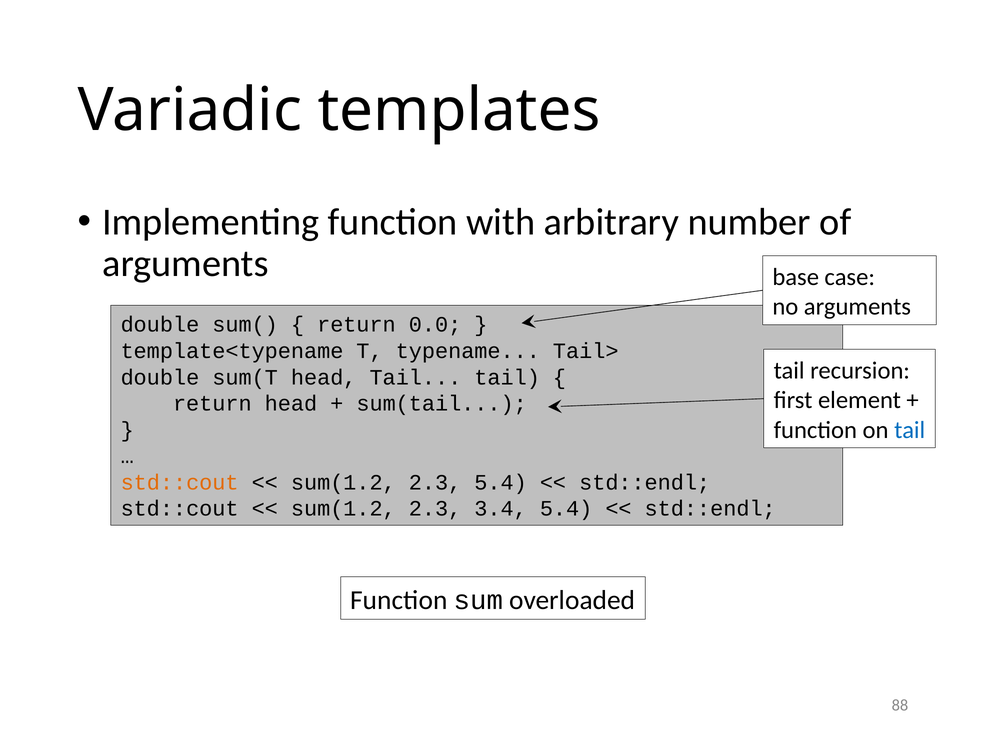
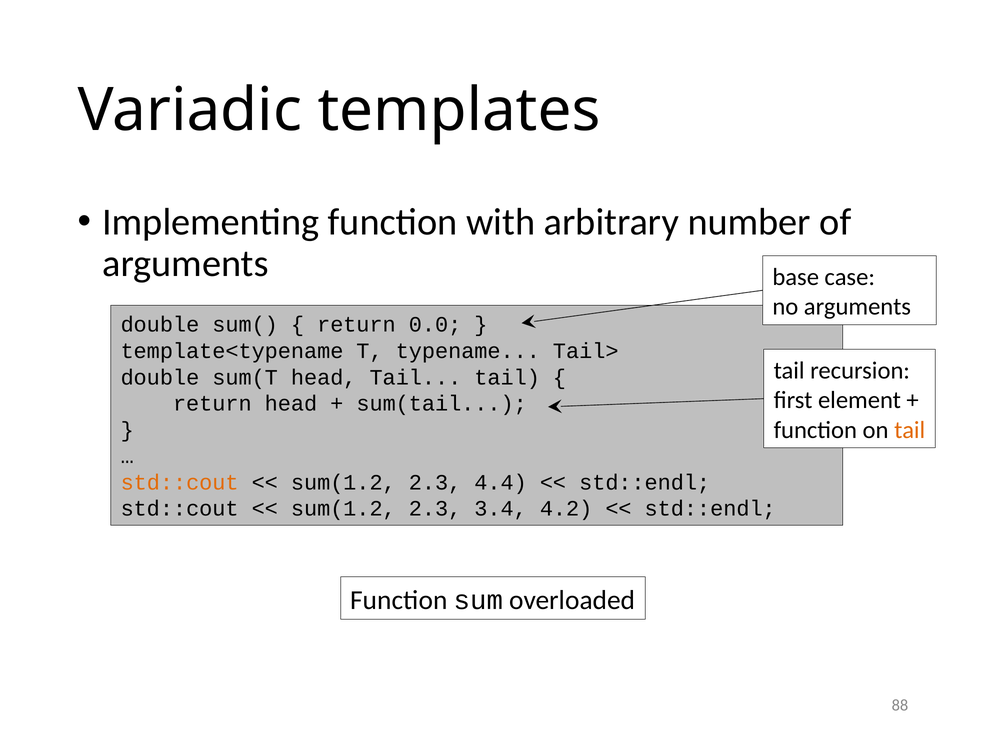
tail at (910, 430) colour: blue -> orange
2.3 5.4: 5.4 -> 4.4
3.4 5.4: 5.4 -> 4.2
